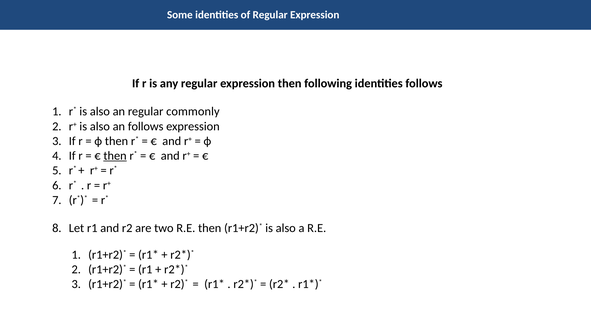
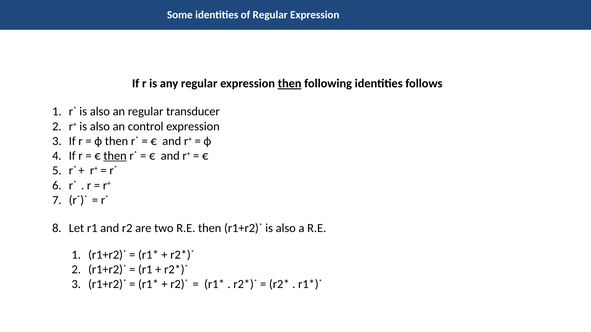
then at (290, 84) underline: none -> present
commonly: commonly -> transducer
an follows: follows -> control
